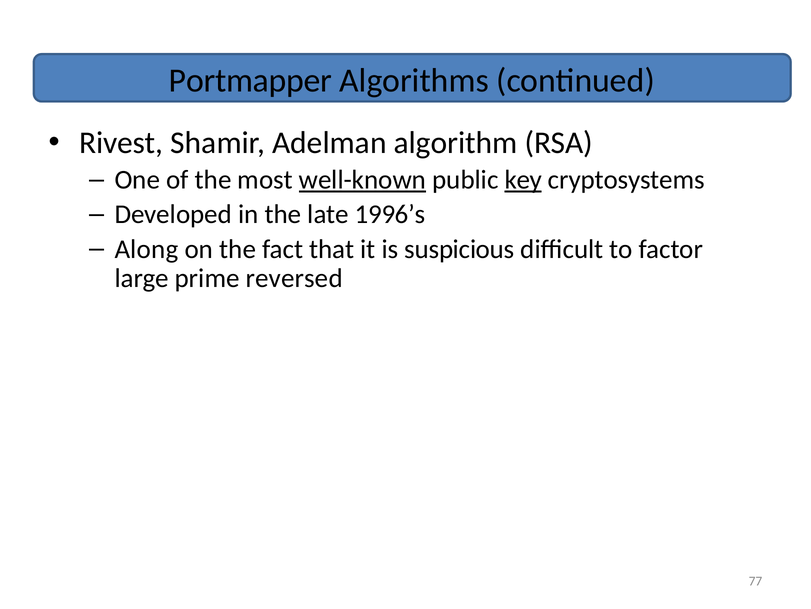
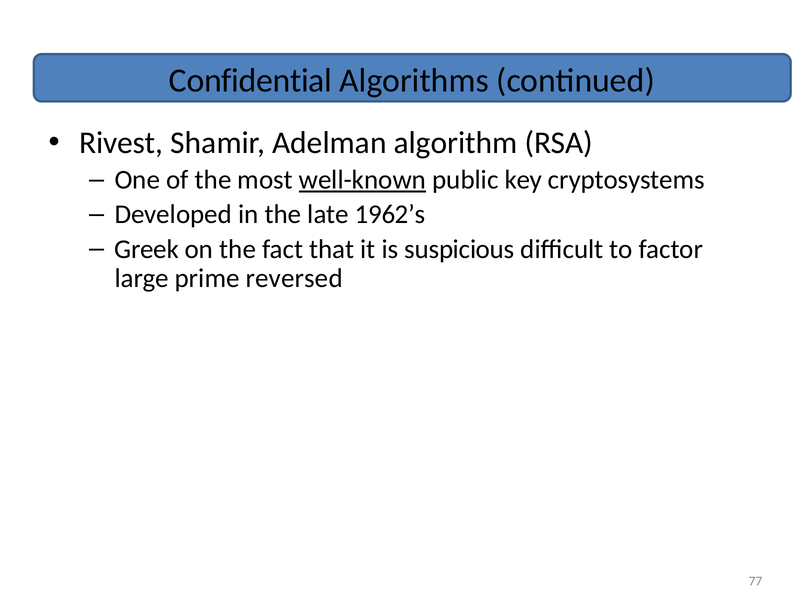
Portmapper: Portmapper -> Confidential
key underline: present -> none
1996’s: 1996’s -> 1962’s
Along: Along -> Greek
